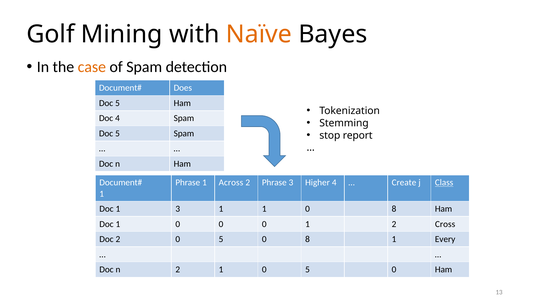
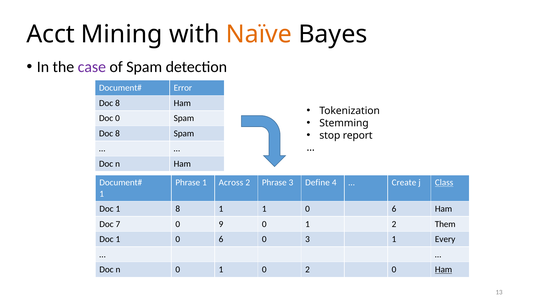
Golf: Golf -> Acct
case colour: orange -> purple
Does: Does -> Error
5 at (117, 103): 5 -> 8
Doc 4: 4 -> 0
5 at (117, 133): 5 -> 8
Higher: Higher -> Define
1 3: 3 -> 8
1 1 0 8: 8 -> 6
1 at (118, 224): 1 -> 7
0 at (221, 224): 0 -> 9
Cross: Cross -> Them
2 at (118, 239): 2 -> 1
5 at (221, 239): 5 -> 6
8 at (307, 239): 8 -> 3
n 2: 2 -> 0
1 0 5: 5 -> 2
Ham at (444, 270) underline: none -> present
